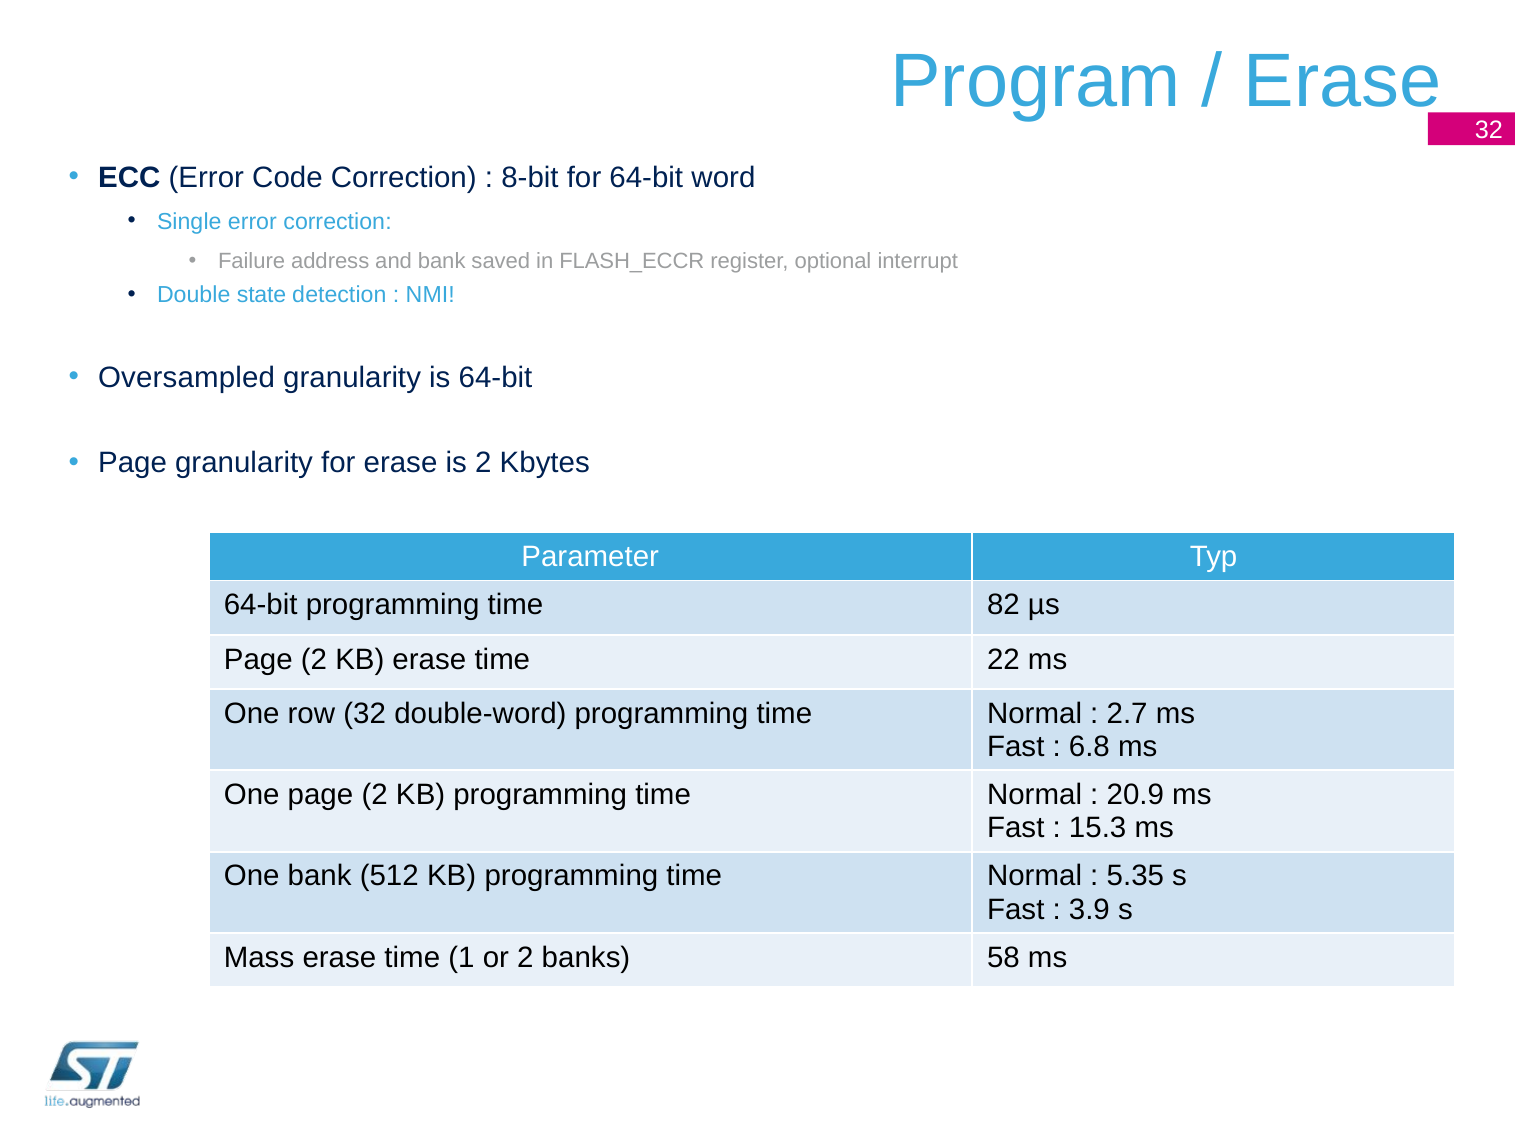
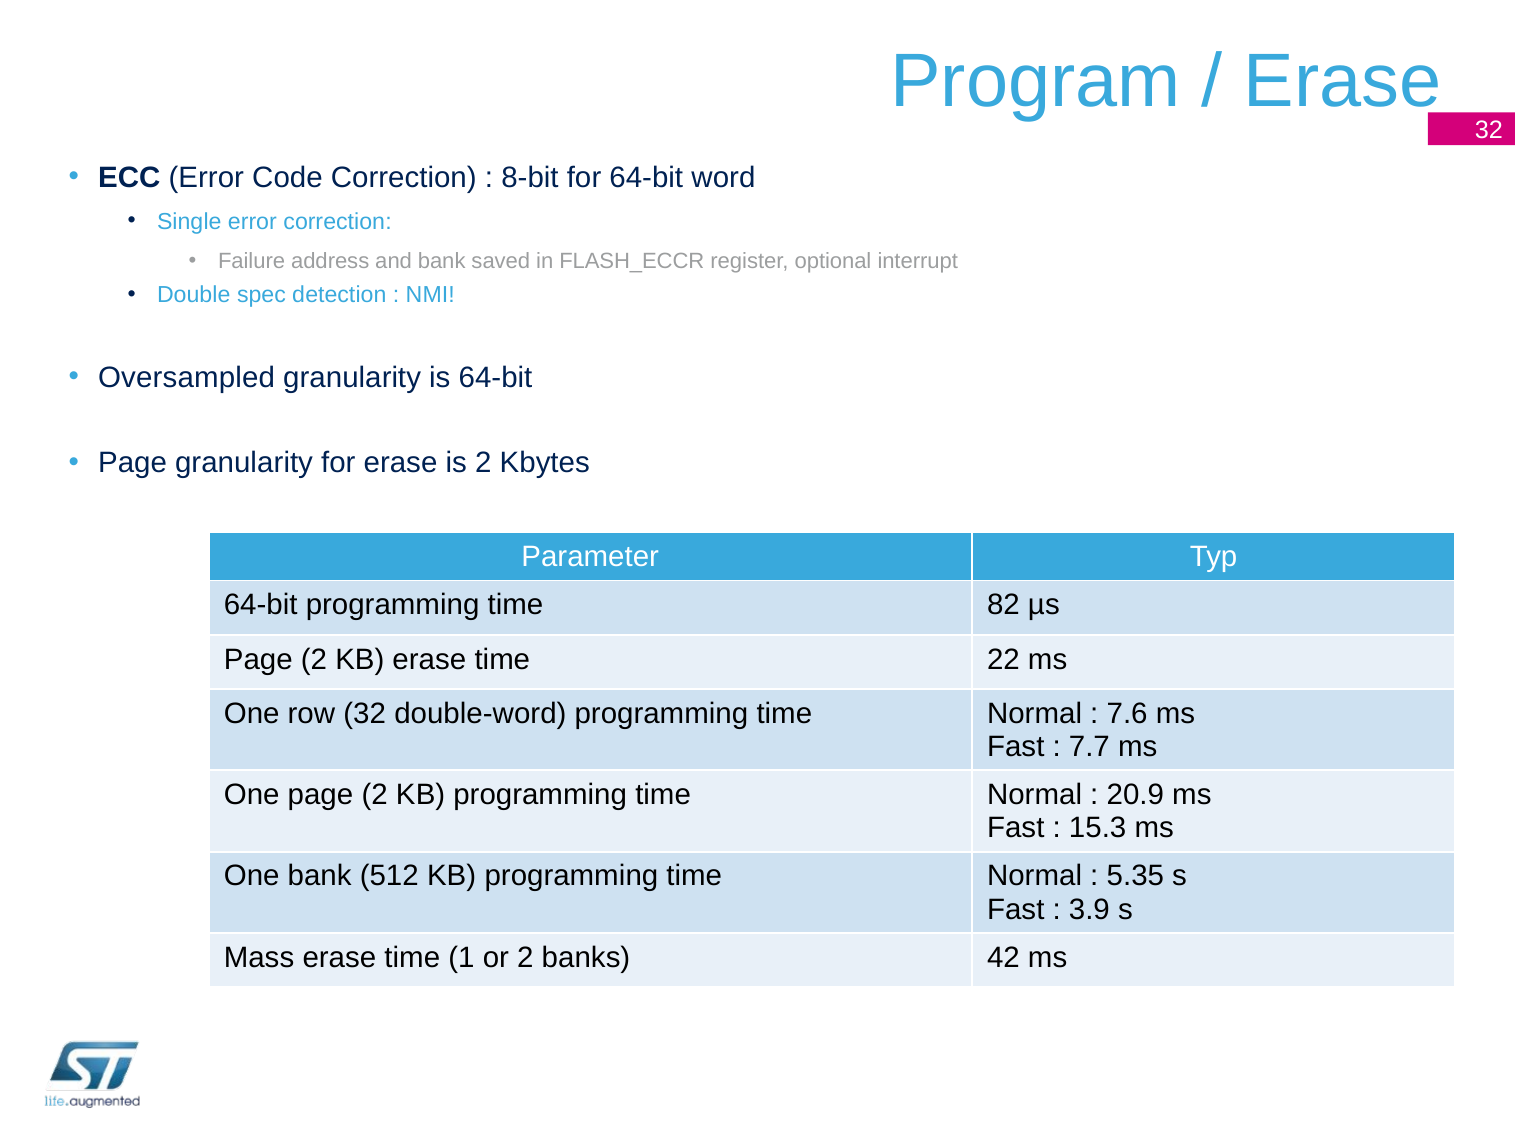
state: state -> spec
2.7: 2.7 -> 7.6
6.8: 6.8 -> 7.7
58: 58 -> 42
